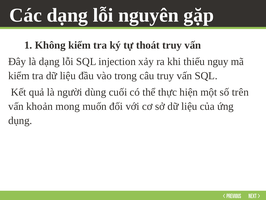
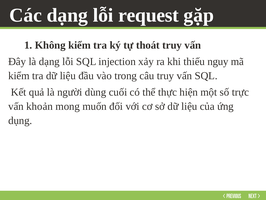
nguyên: nguyên -> request
trên: trên -> trực
